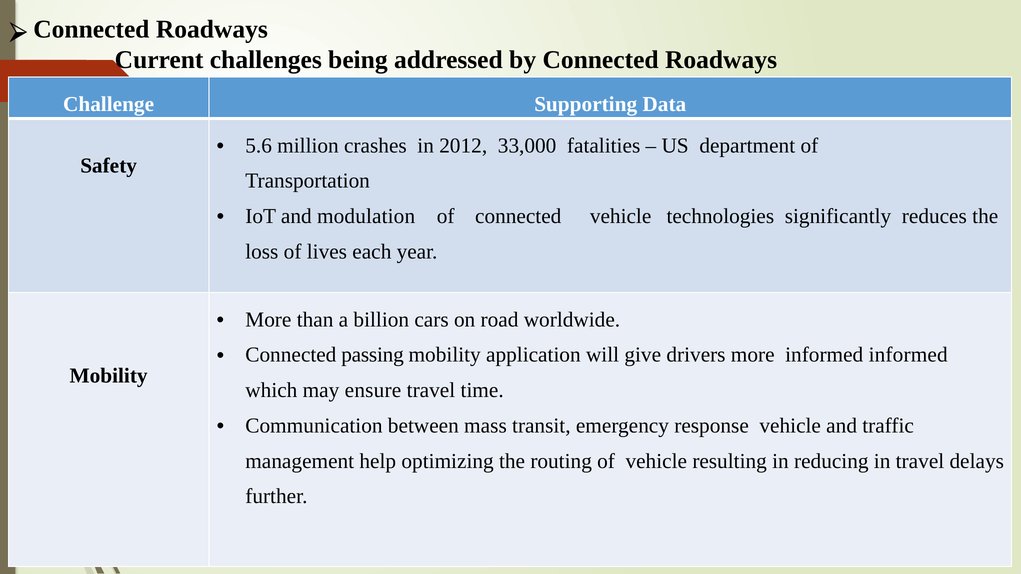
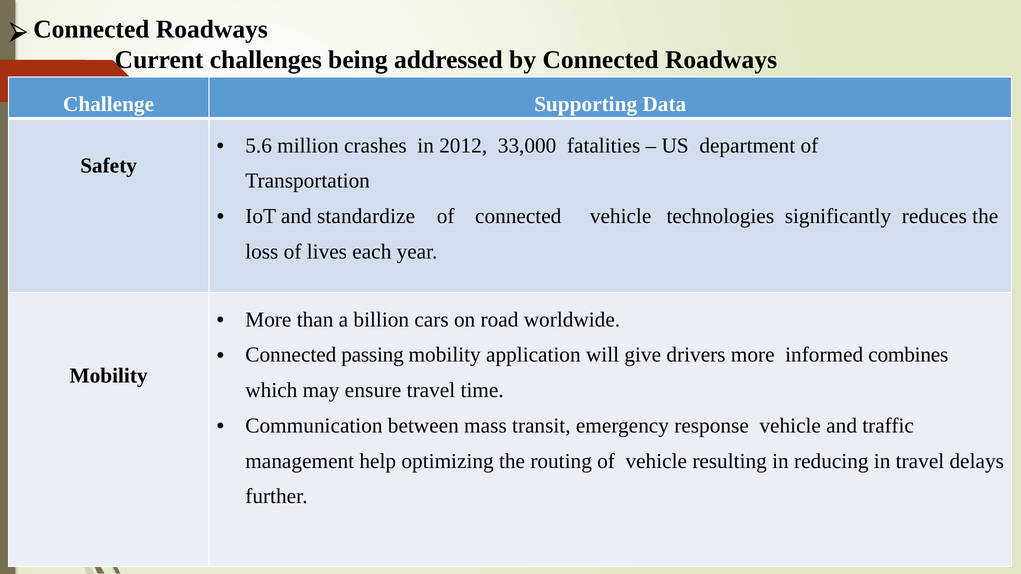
modulation: modulation -> standardize
informed informed: informed -> combines
